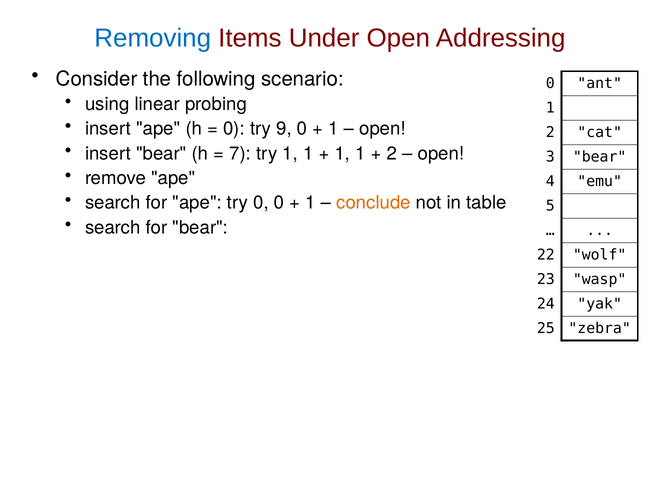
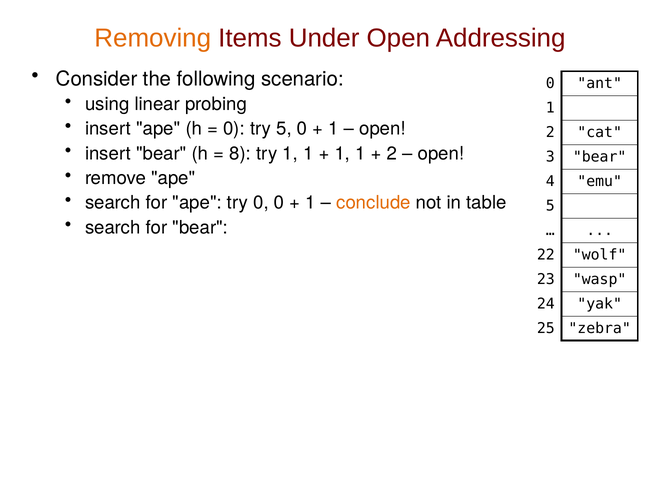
Removing colour: blue -> orange
try 9: 9 -> 5
7: 7 -> 8
